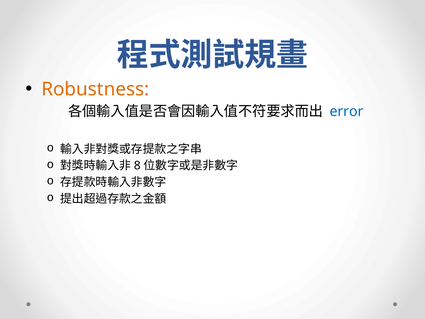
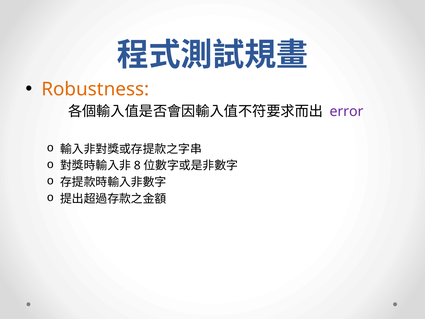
error colour: blue -> purple
